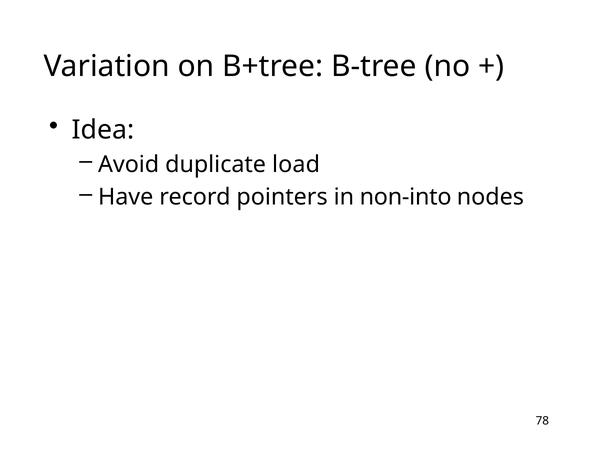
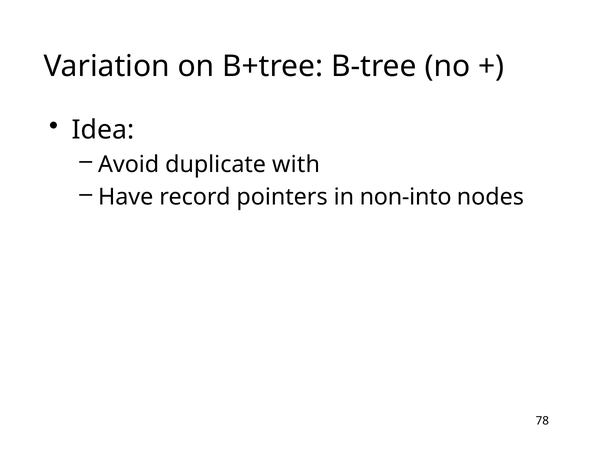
load: load -> with
